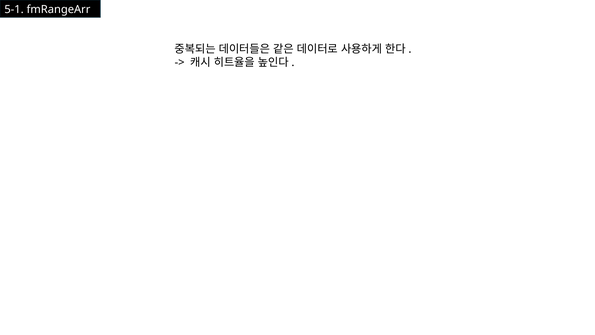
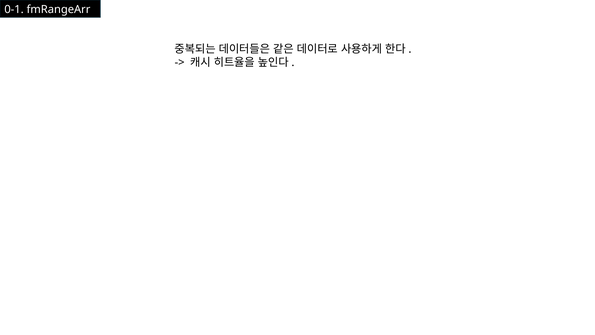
5-1: 5-1 -> 0-1
